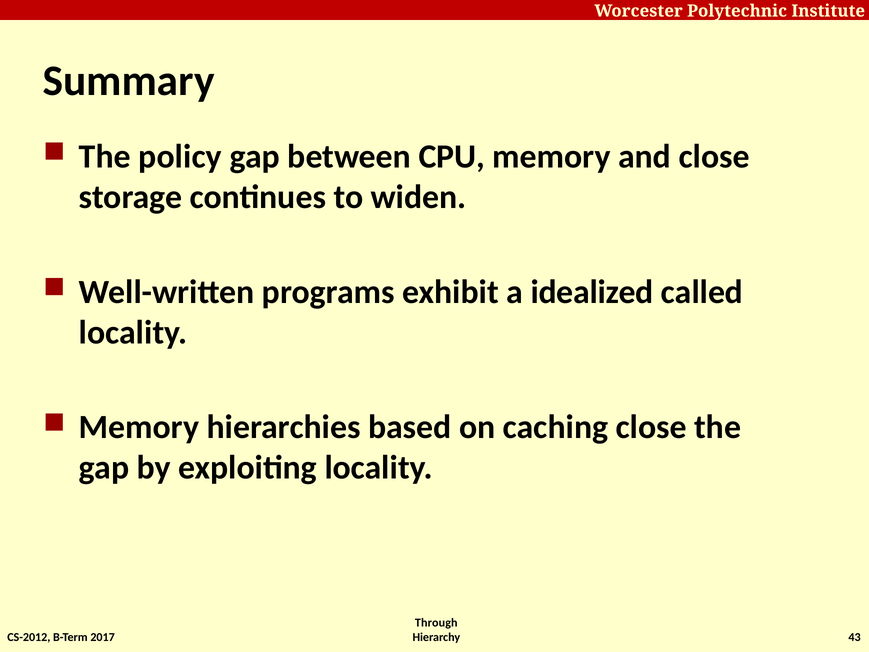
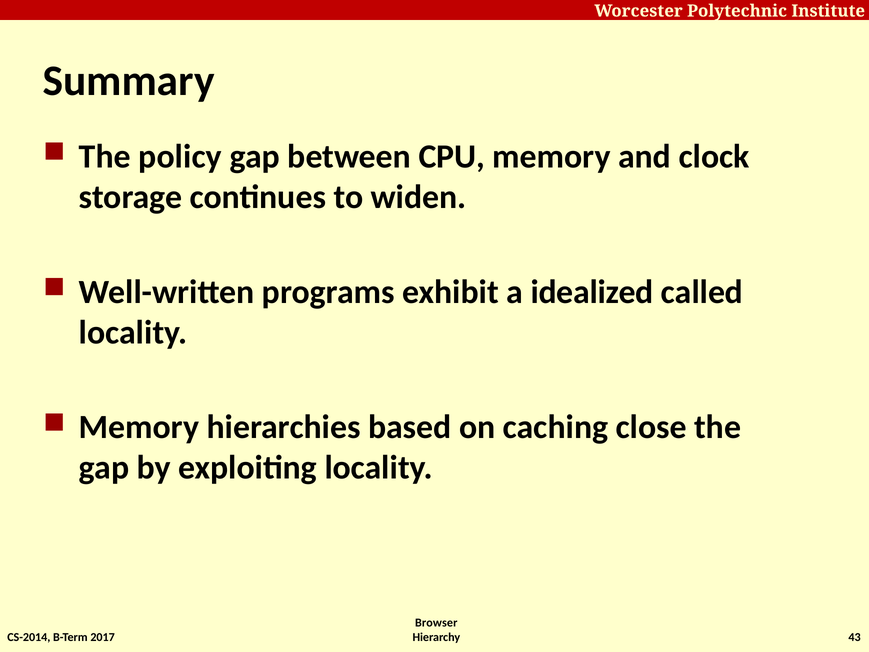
and close: close -> clock
Through: Through -> Browser
CS-2012: CS-2012 -> CS-2014
